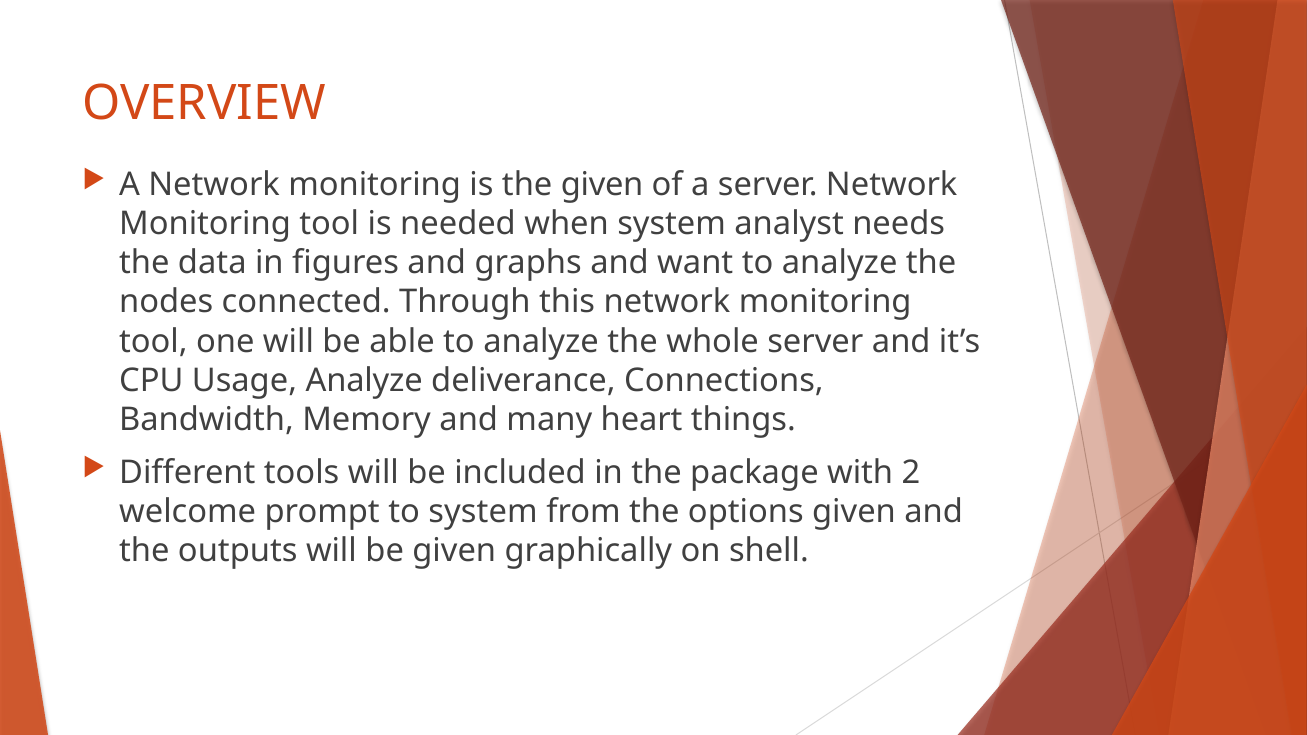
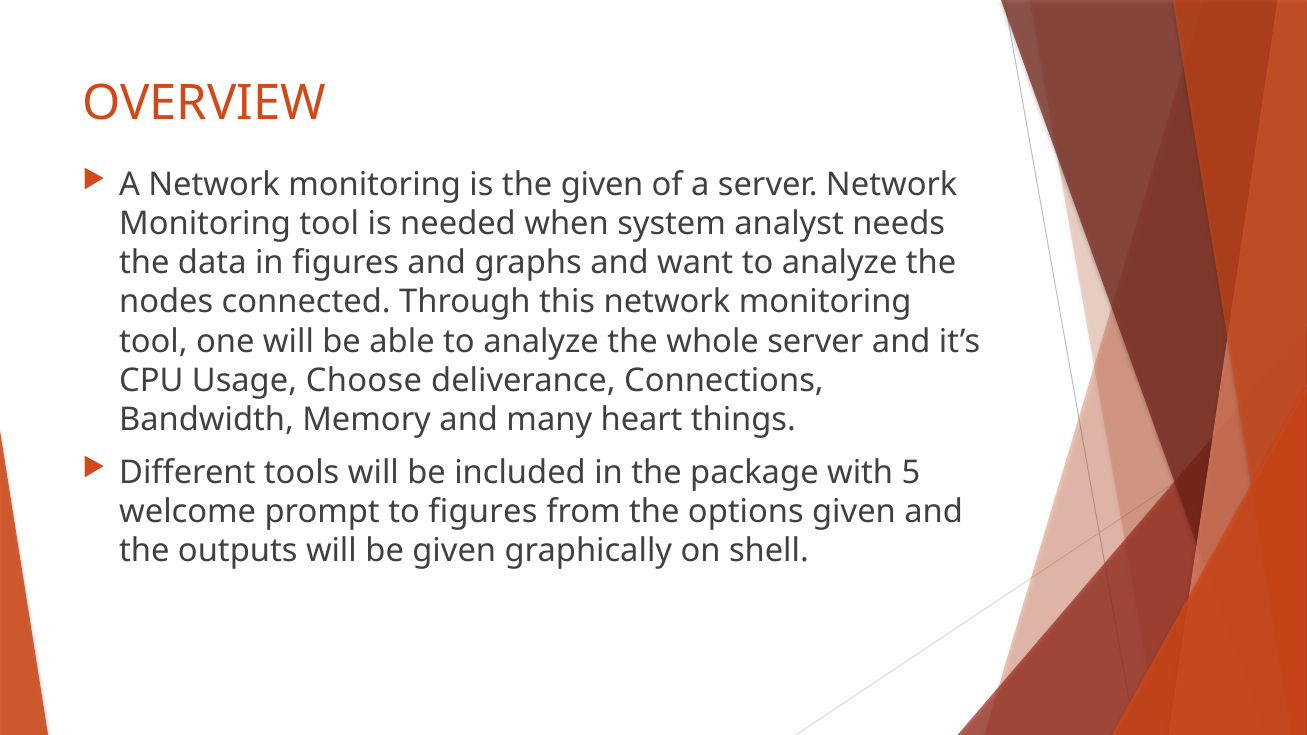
Usage Analyze: Analyze -> Choose
2: 2 -> 5
to system: system -> figures
